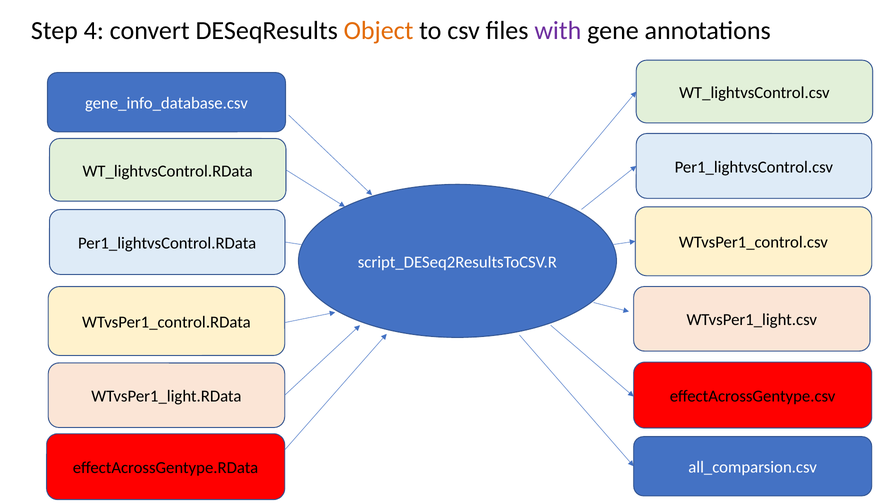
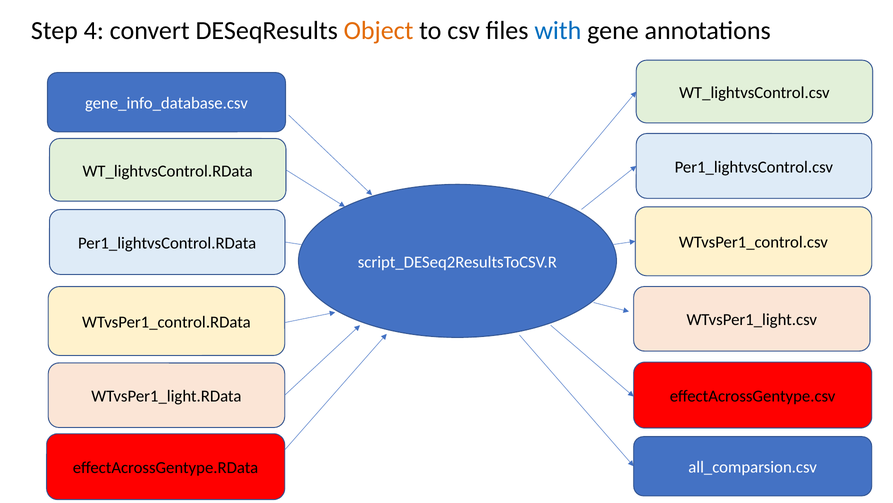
with colour: purple -> blue
